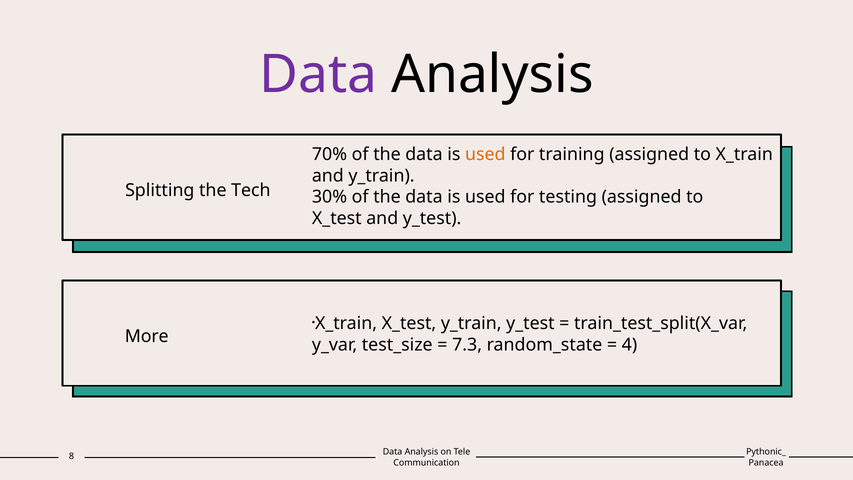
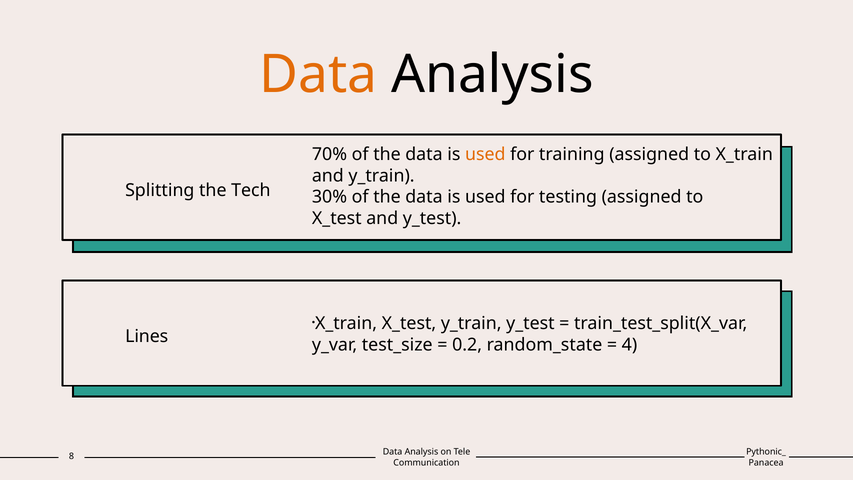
Data at (318, 75) colour: purple -> orange
More: More -> Lines
7.3: 7.3 -> 0.2
